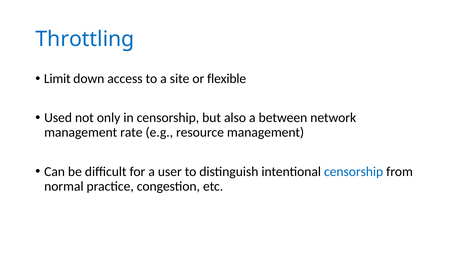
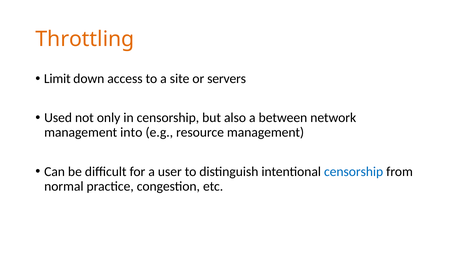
Throttling colour: blue -> orange
flexible: flexible -> servers
rate: rate -> into
